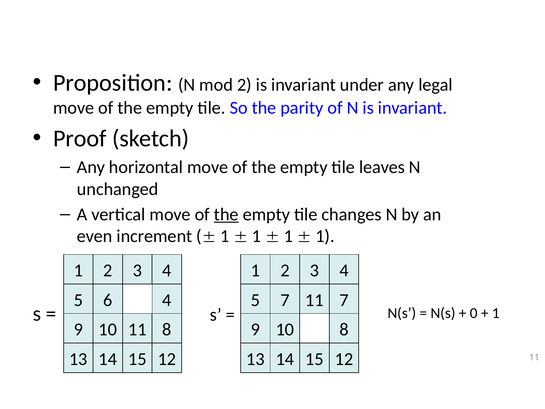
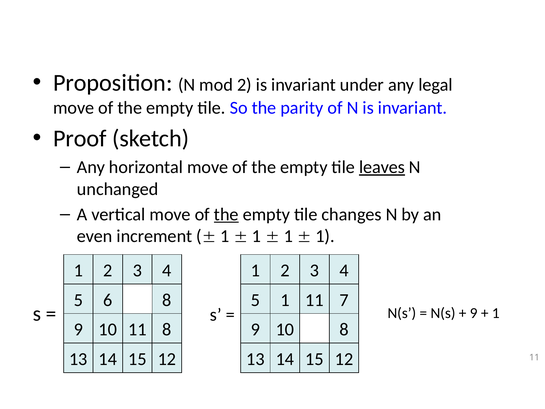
leaves underline: none -> present
6 4: 4 -> 8
5 7: 7 -> 1
0 at (474, 313): 0 -> 9
